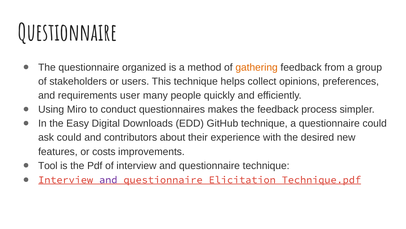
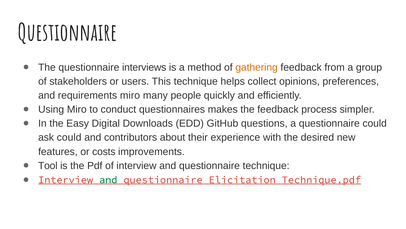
organized: organized -> interviews
requirements user: user -> miro
GitHub technique: technique -> questions
and at (108, 179) colour: purple -> green
